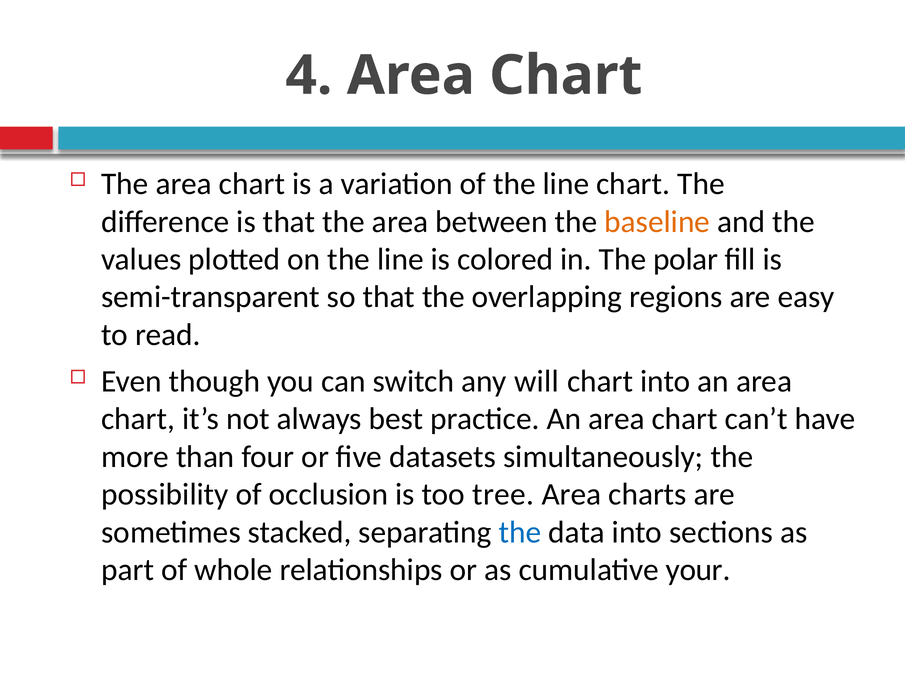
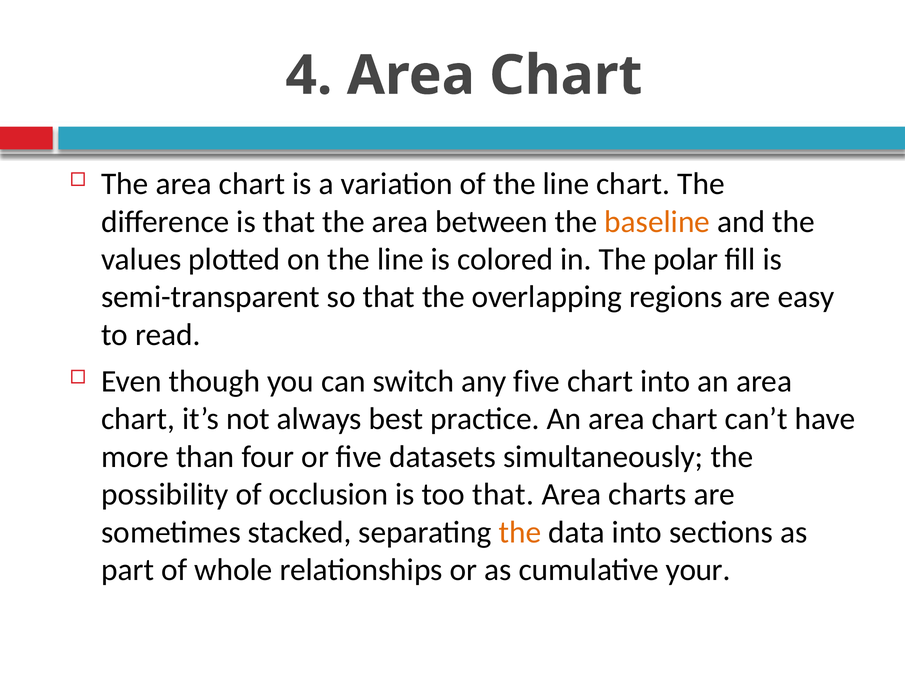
any will: will -> five
too tree: tree -> that
the at (520, 532) colour: blue -> orange
